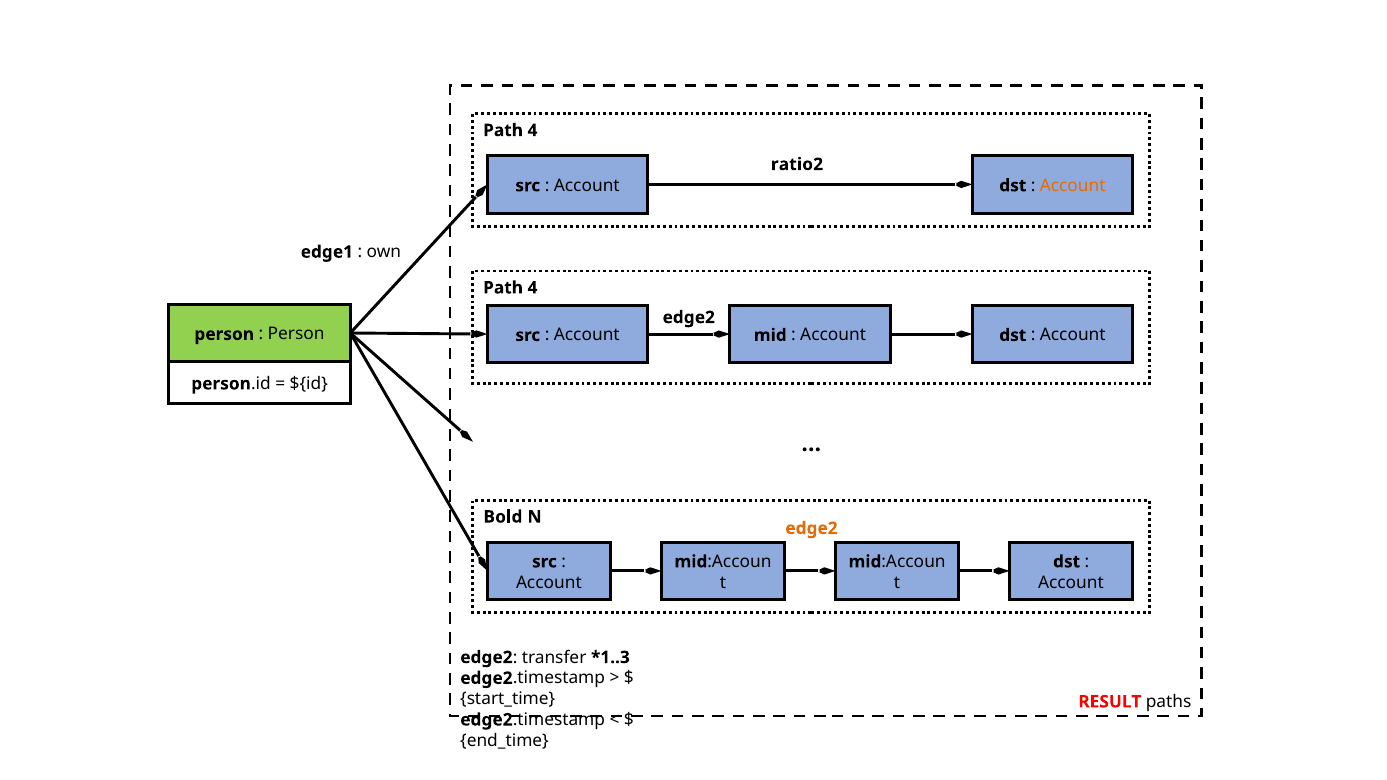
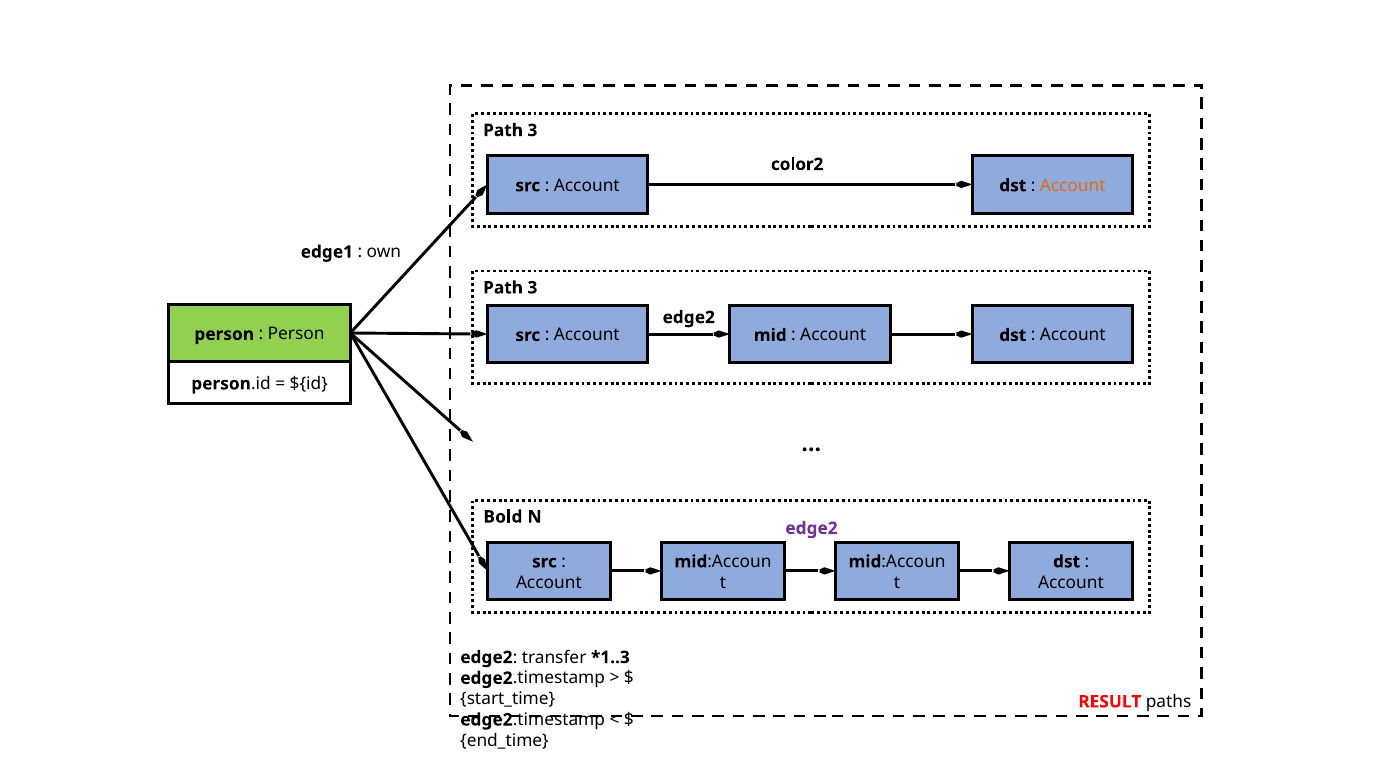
4 at (532, 130): 4 -> 3
ratio2: ratio2 -> color2
4 at (532, 288): 4 -> 3
edge2 at (811, 528) colour: orange -> purple
